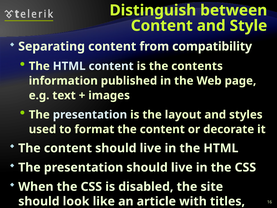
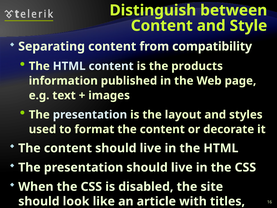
contents: contents -> products
